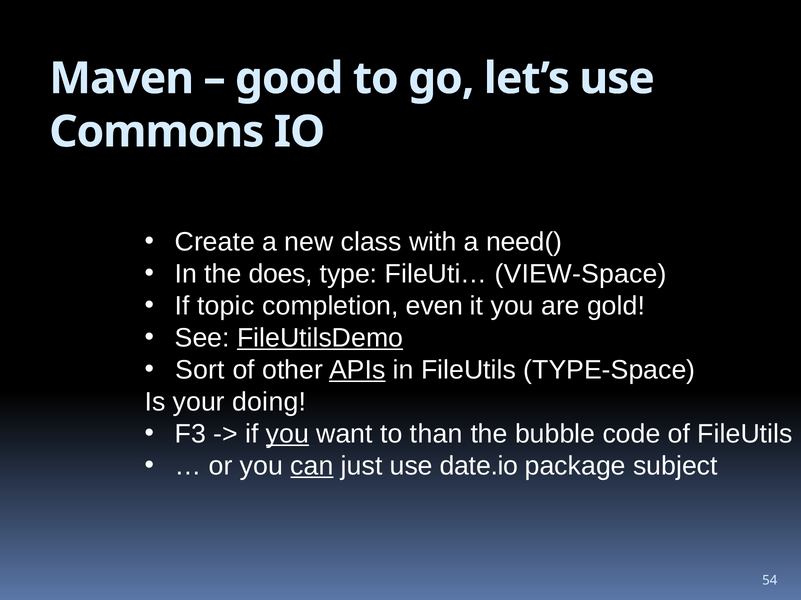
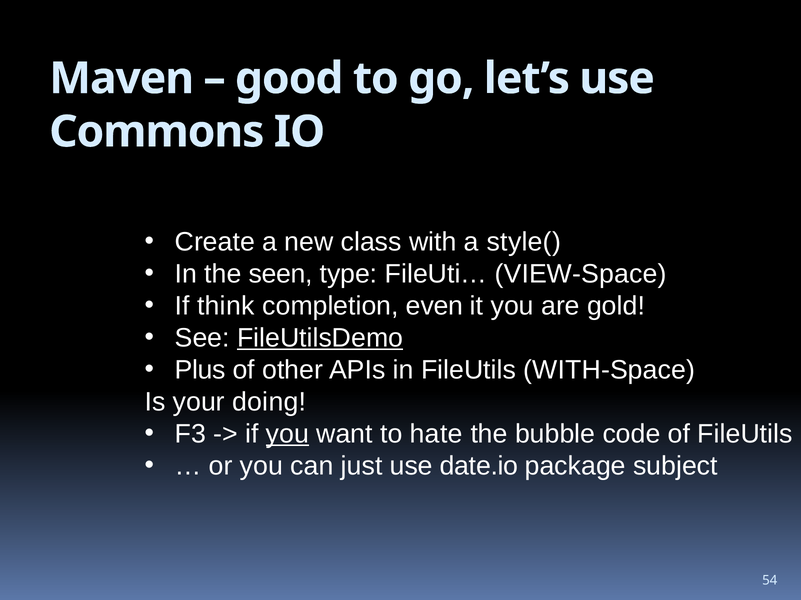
need(: need( -> style(
does: does -> seen
topic: topic -> think
Sort: Sort -> Plus
APIs underline: present -> none
TYPE-Space: TYPE-Space -> WITH-Space
than: than -> hate
can underline: present -> none
